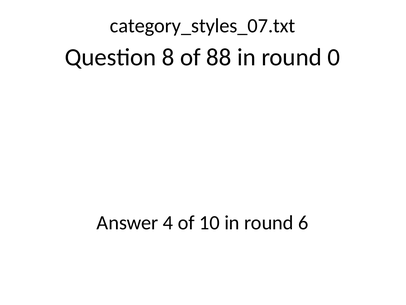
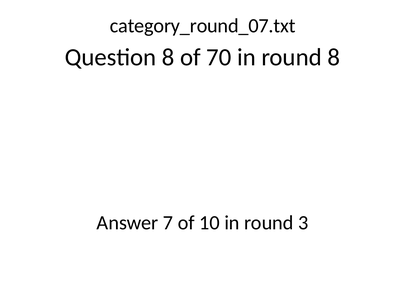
category_styles_07.txt: category_styles_07.txt -> category_round_07.txt
88: 88 -> 70
round 0: 0 -> 8
4: 4 -> 7
6: 6 -> 3
